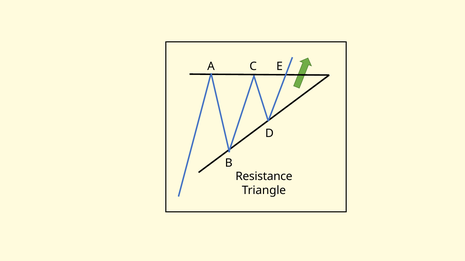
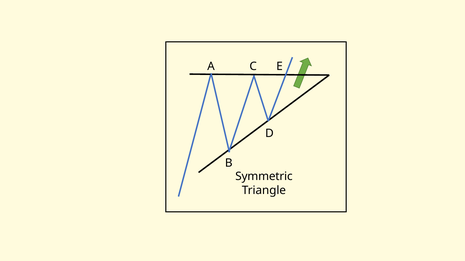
Resistance: Resistance -> Symmetric
